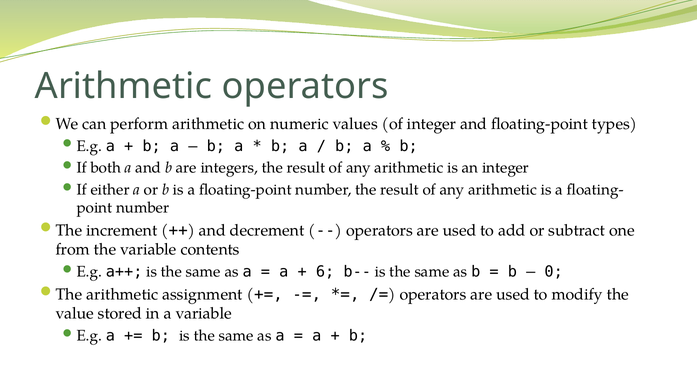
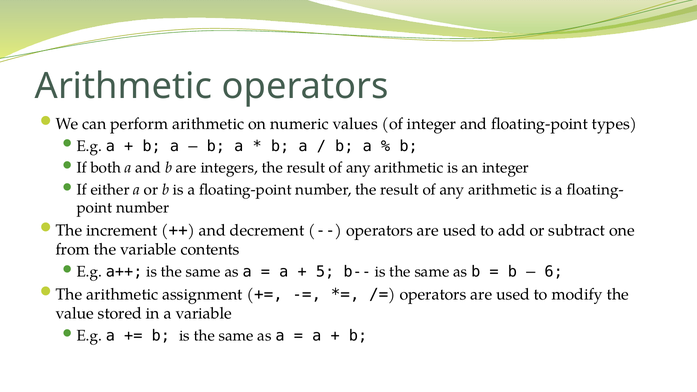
6: 6 -> 5
0: 0 -> 6
